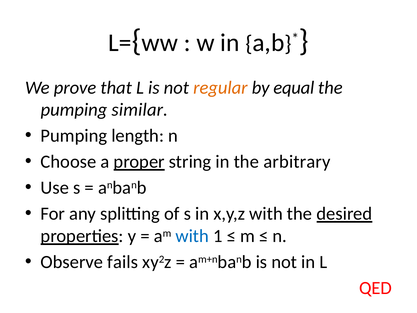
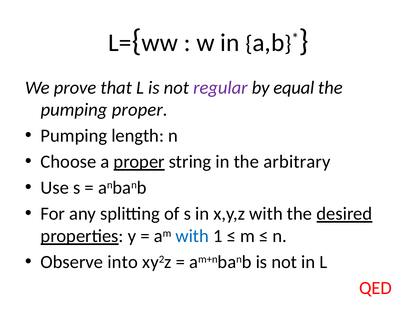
regular colour: orange -> purple
pumping similar: similar -> proper
fails: fails -> into
